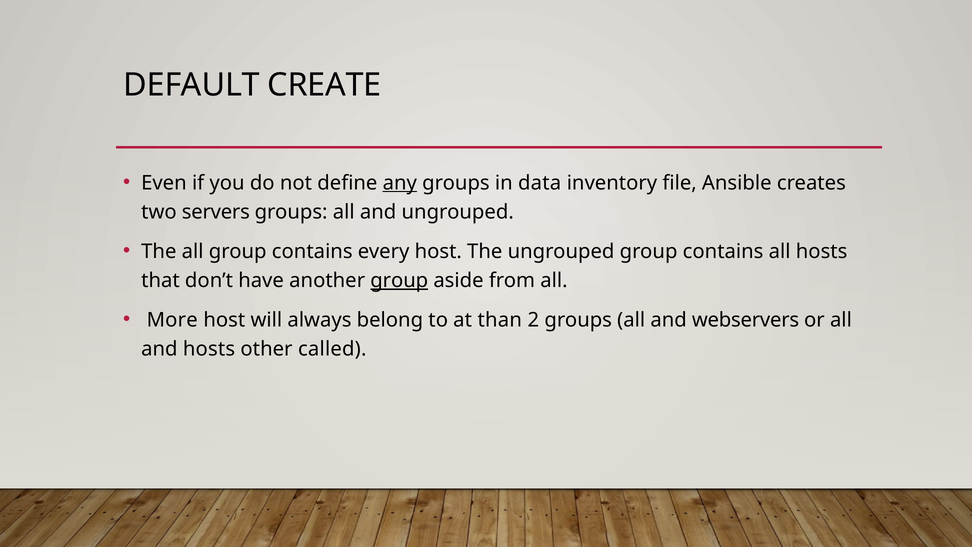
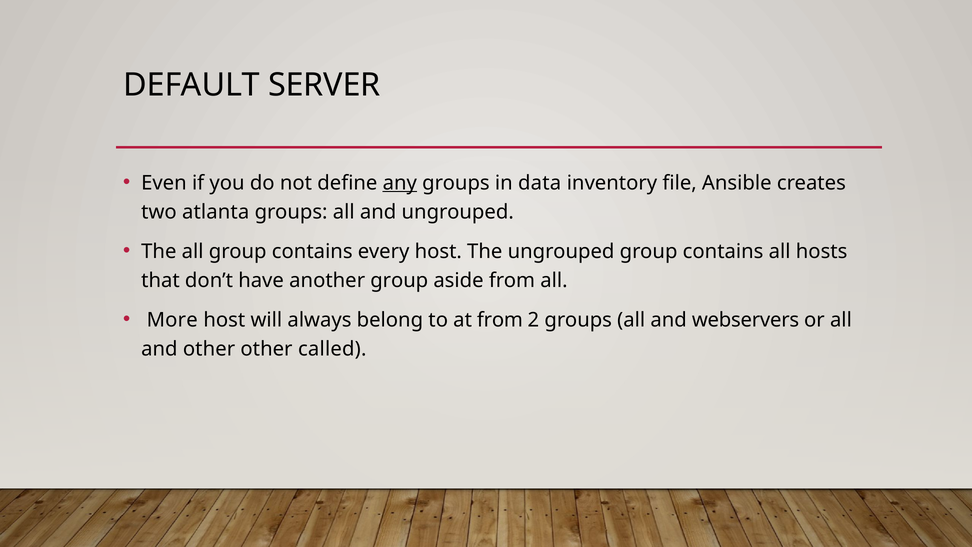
CREATE: CREATE -> SERVER
servers: servers -> atlanta
group at (399, 280) underline: present -> none
at than: than -> from
and hosts: hosts -> other
